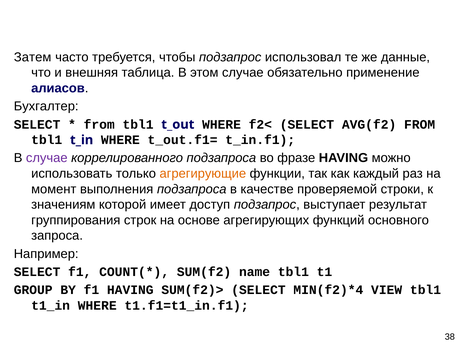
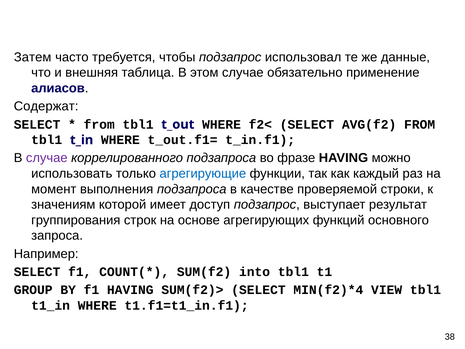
Бухгалтер: Бухгалтер -> Содержат
агрегирующие colour: orange -> blue
name: name -> into
